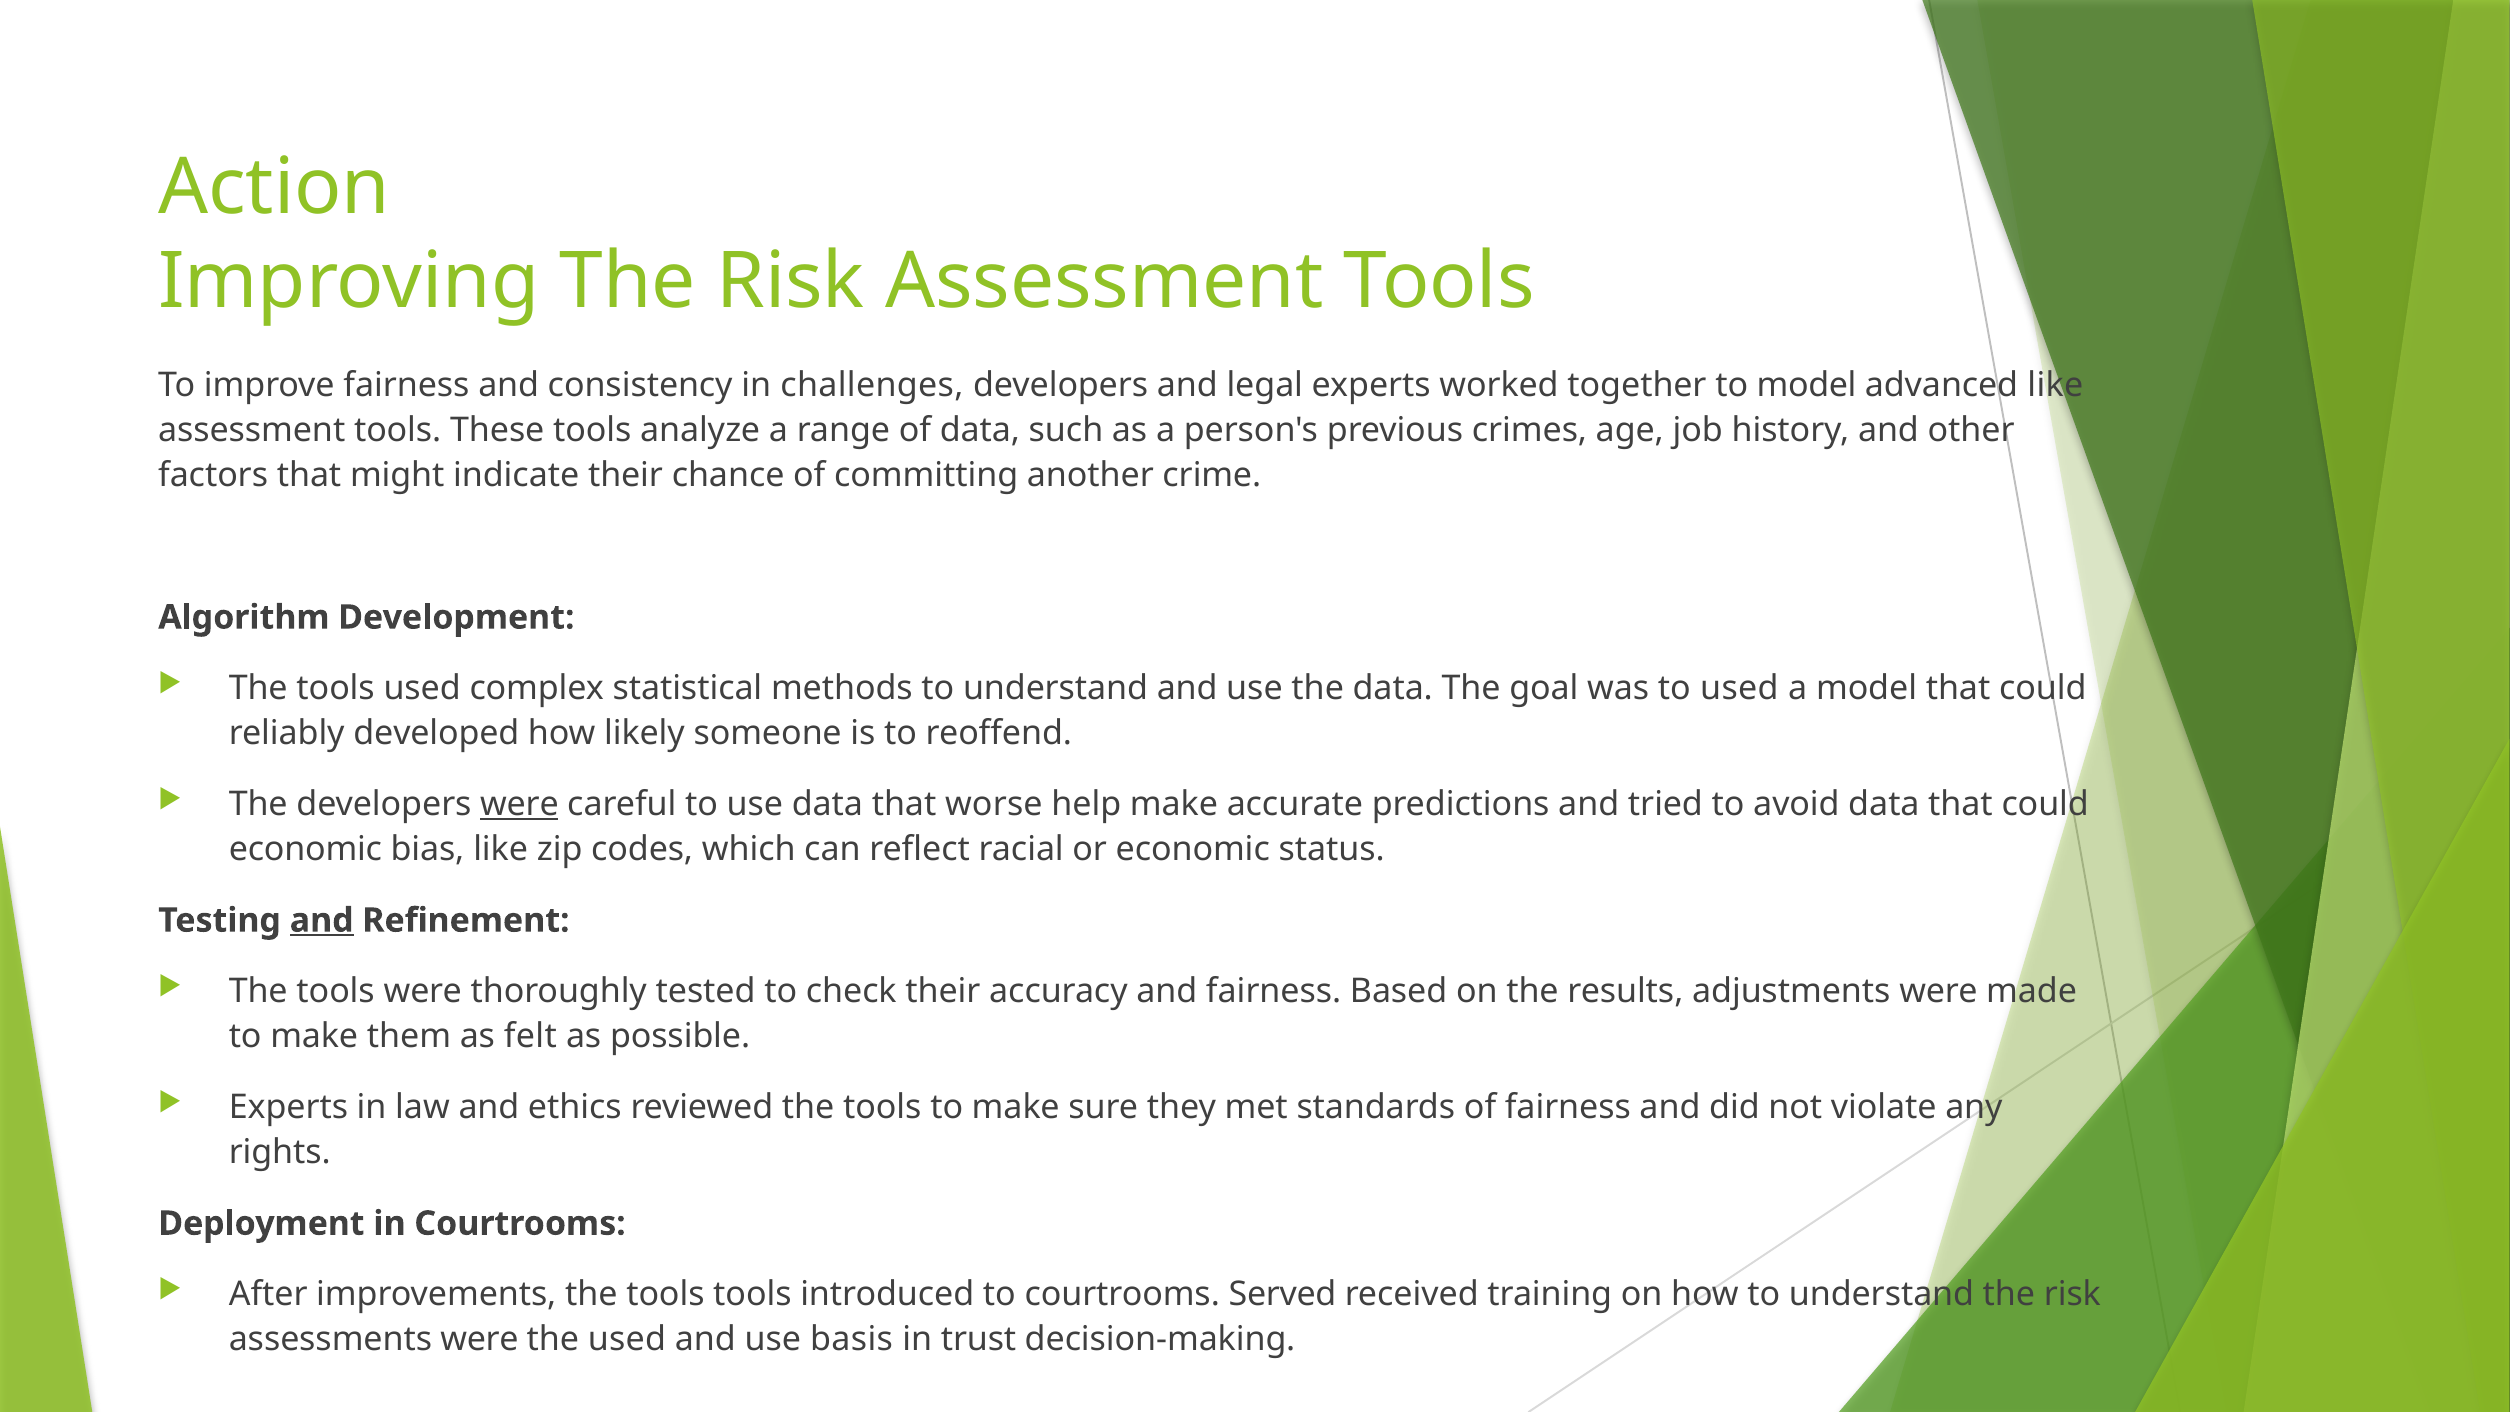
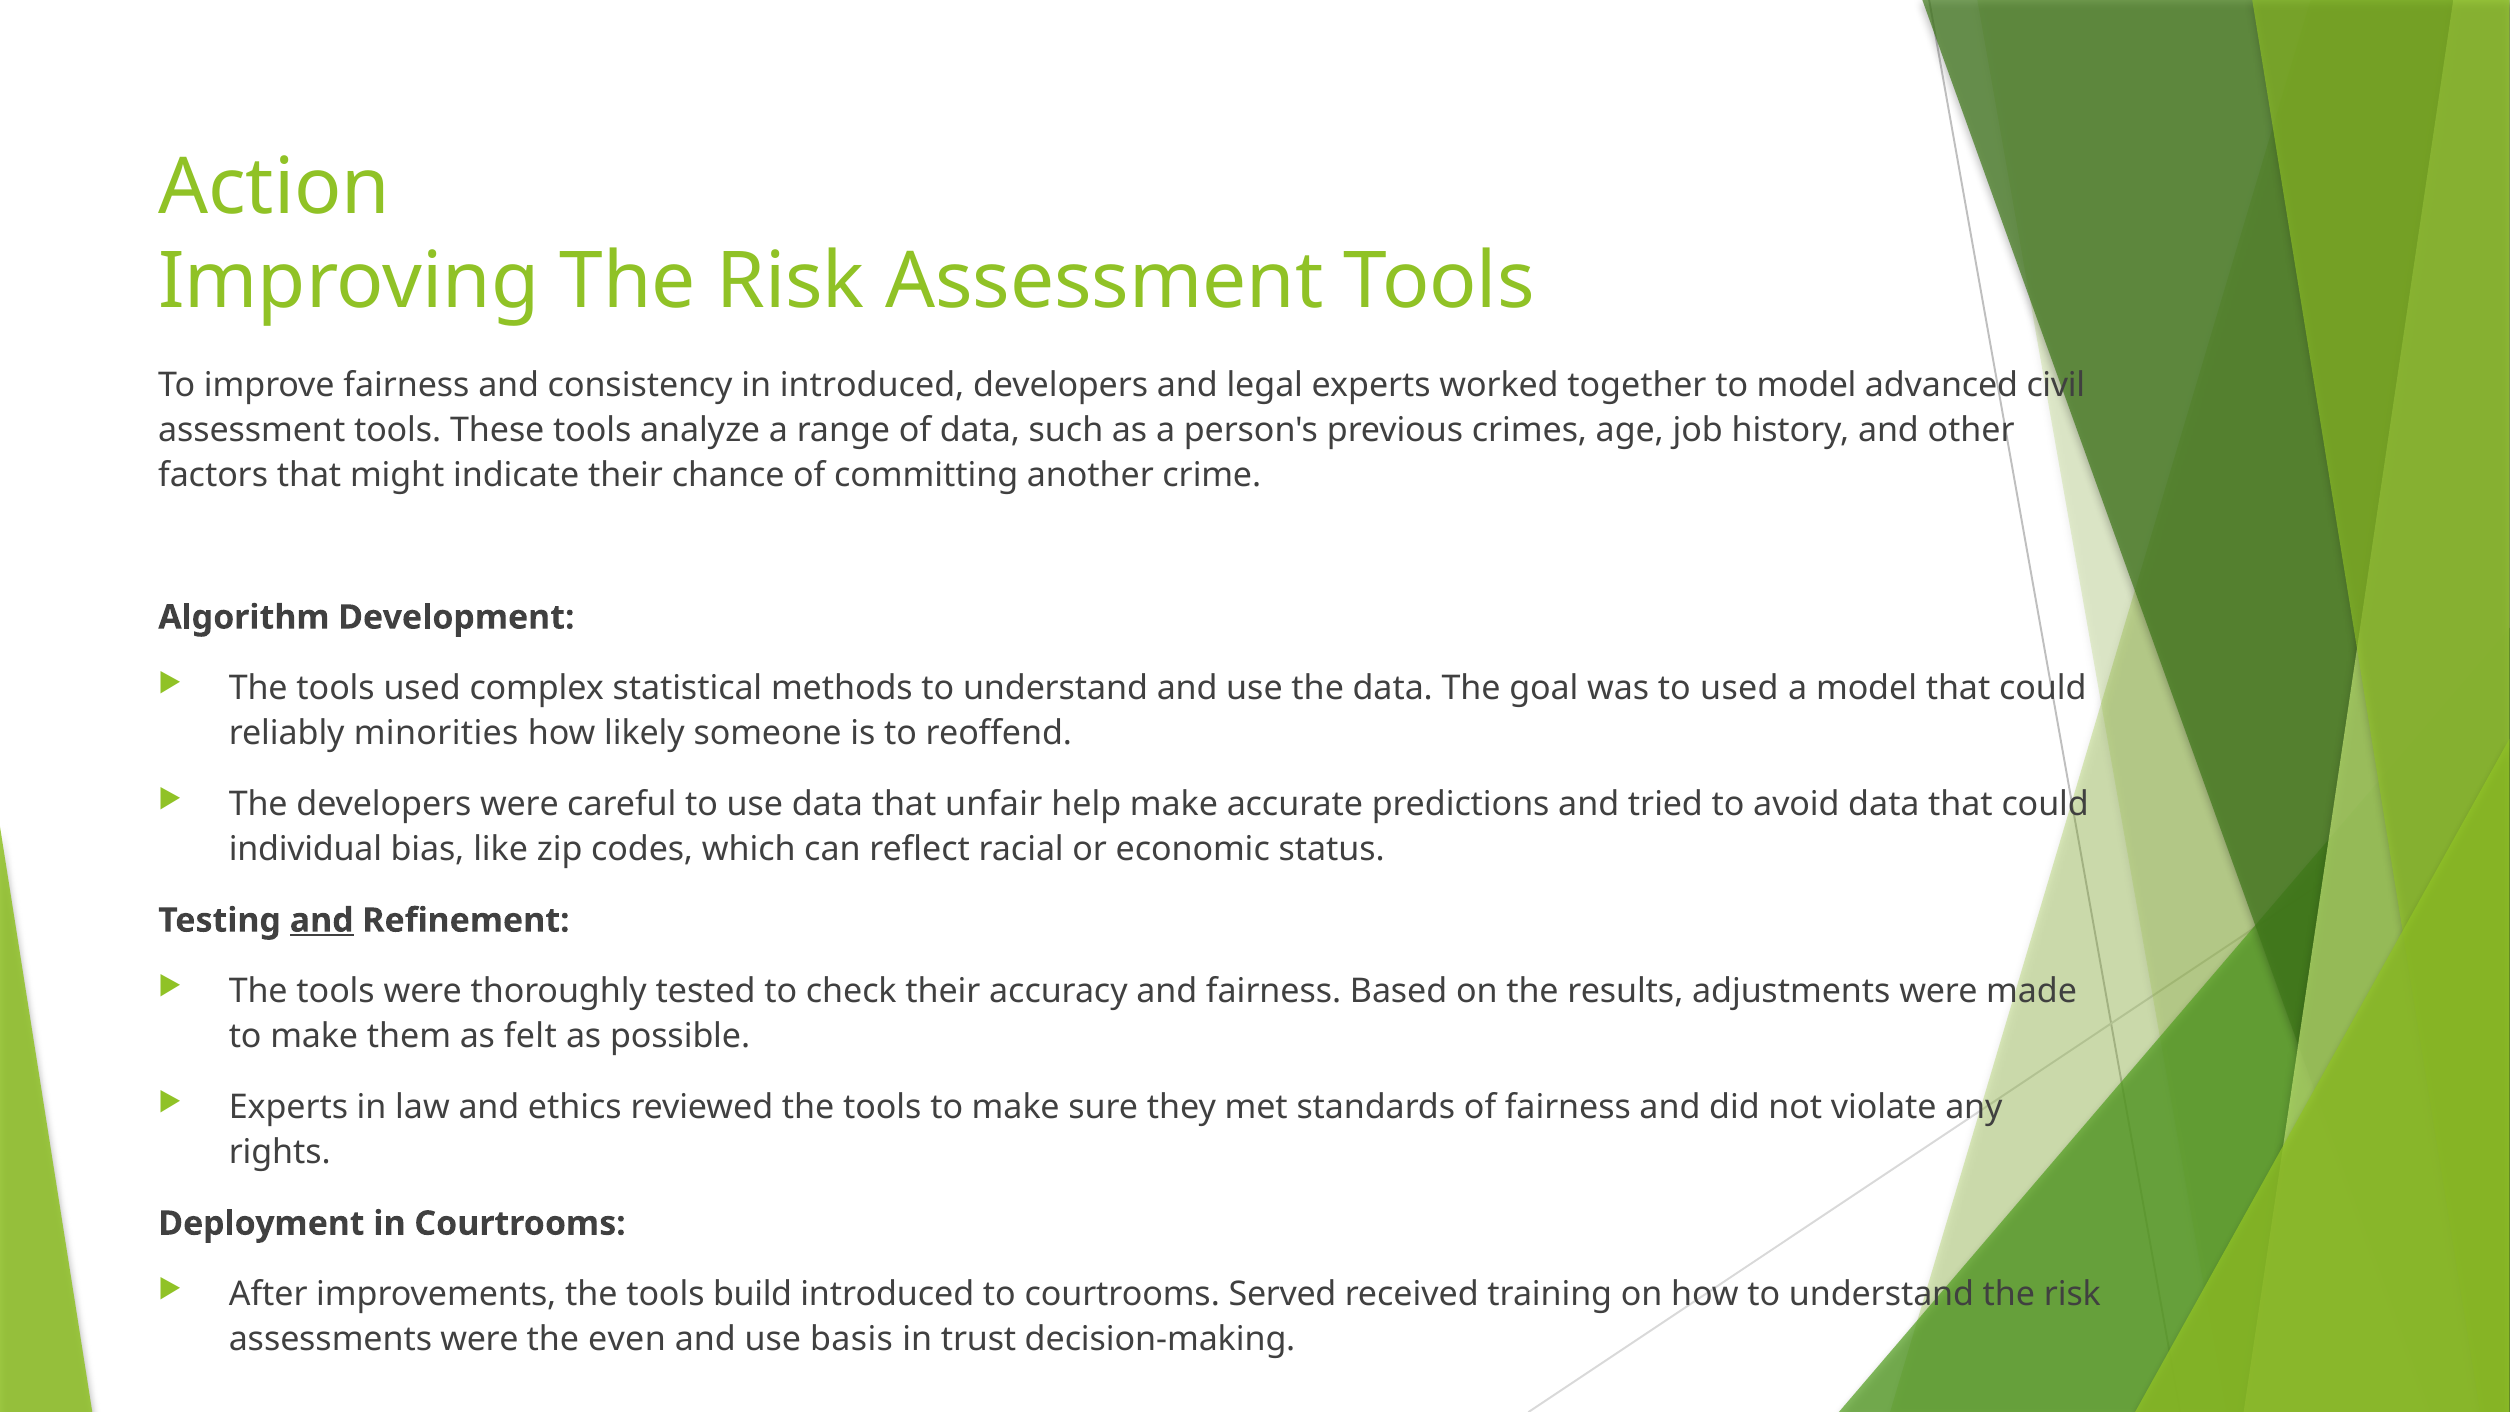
in challenges: challenges -> introduced
advanced like: like -> civil
developed: developed -> minorities
were at (519, 804) underline: present -> none
worse: worse -> unfair
economic at (305, 849): economic -> individual
tools tools: tools -> build
the used: used -> even
